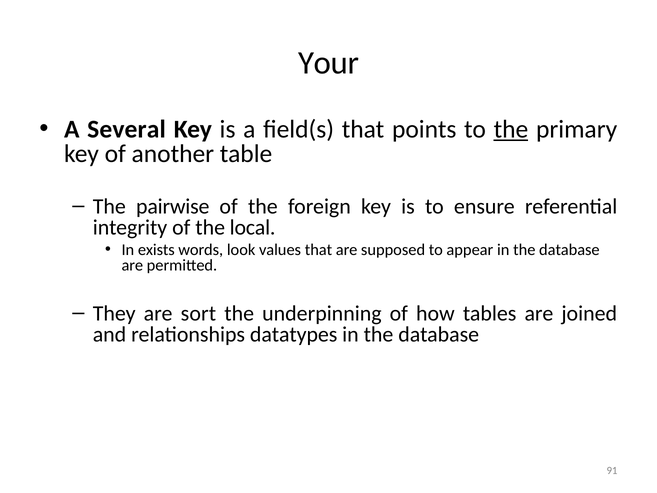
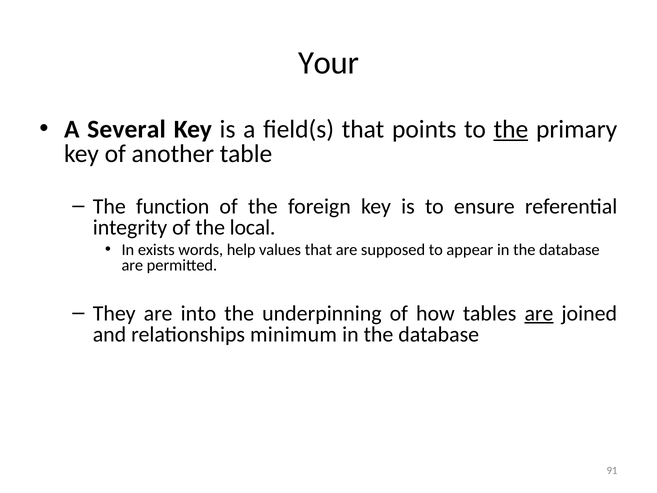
pairwise: pairwise -> function
look: look -> help
sort: sort -> into
are at (539, 313) underline: none -> present
datatypes: datatypes -> minimum
